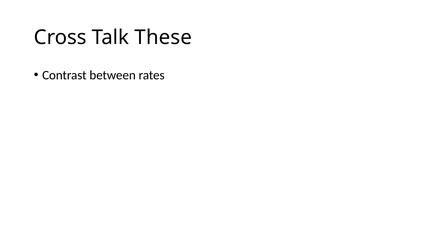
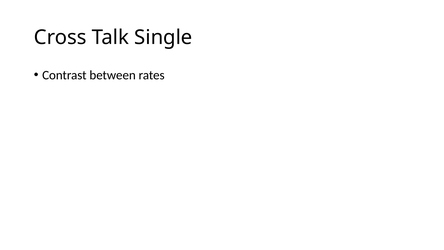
These: These -> Single
